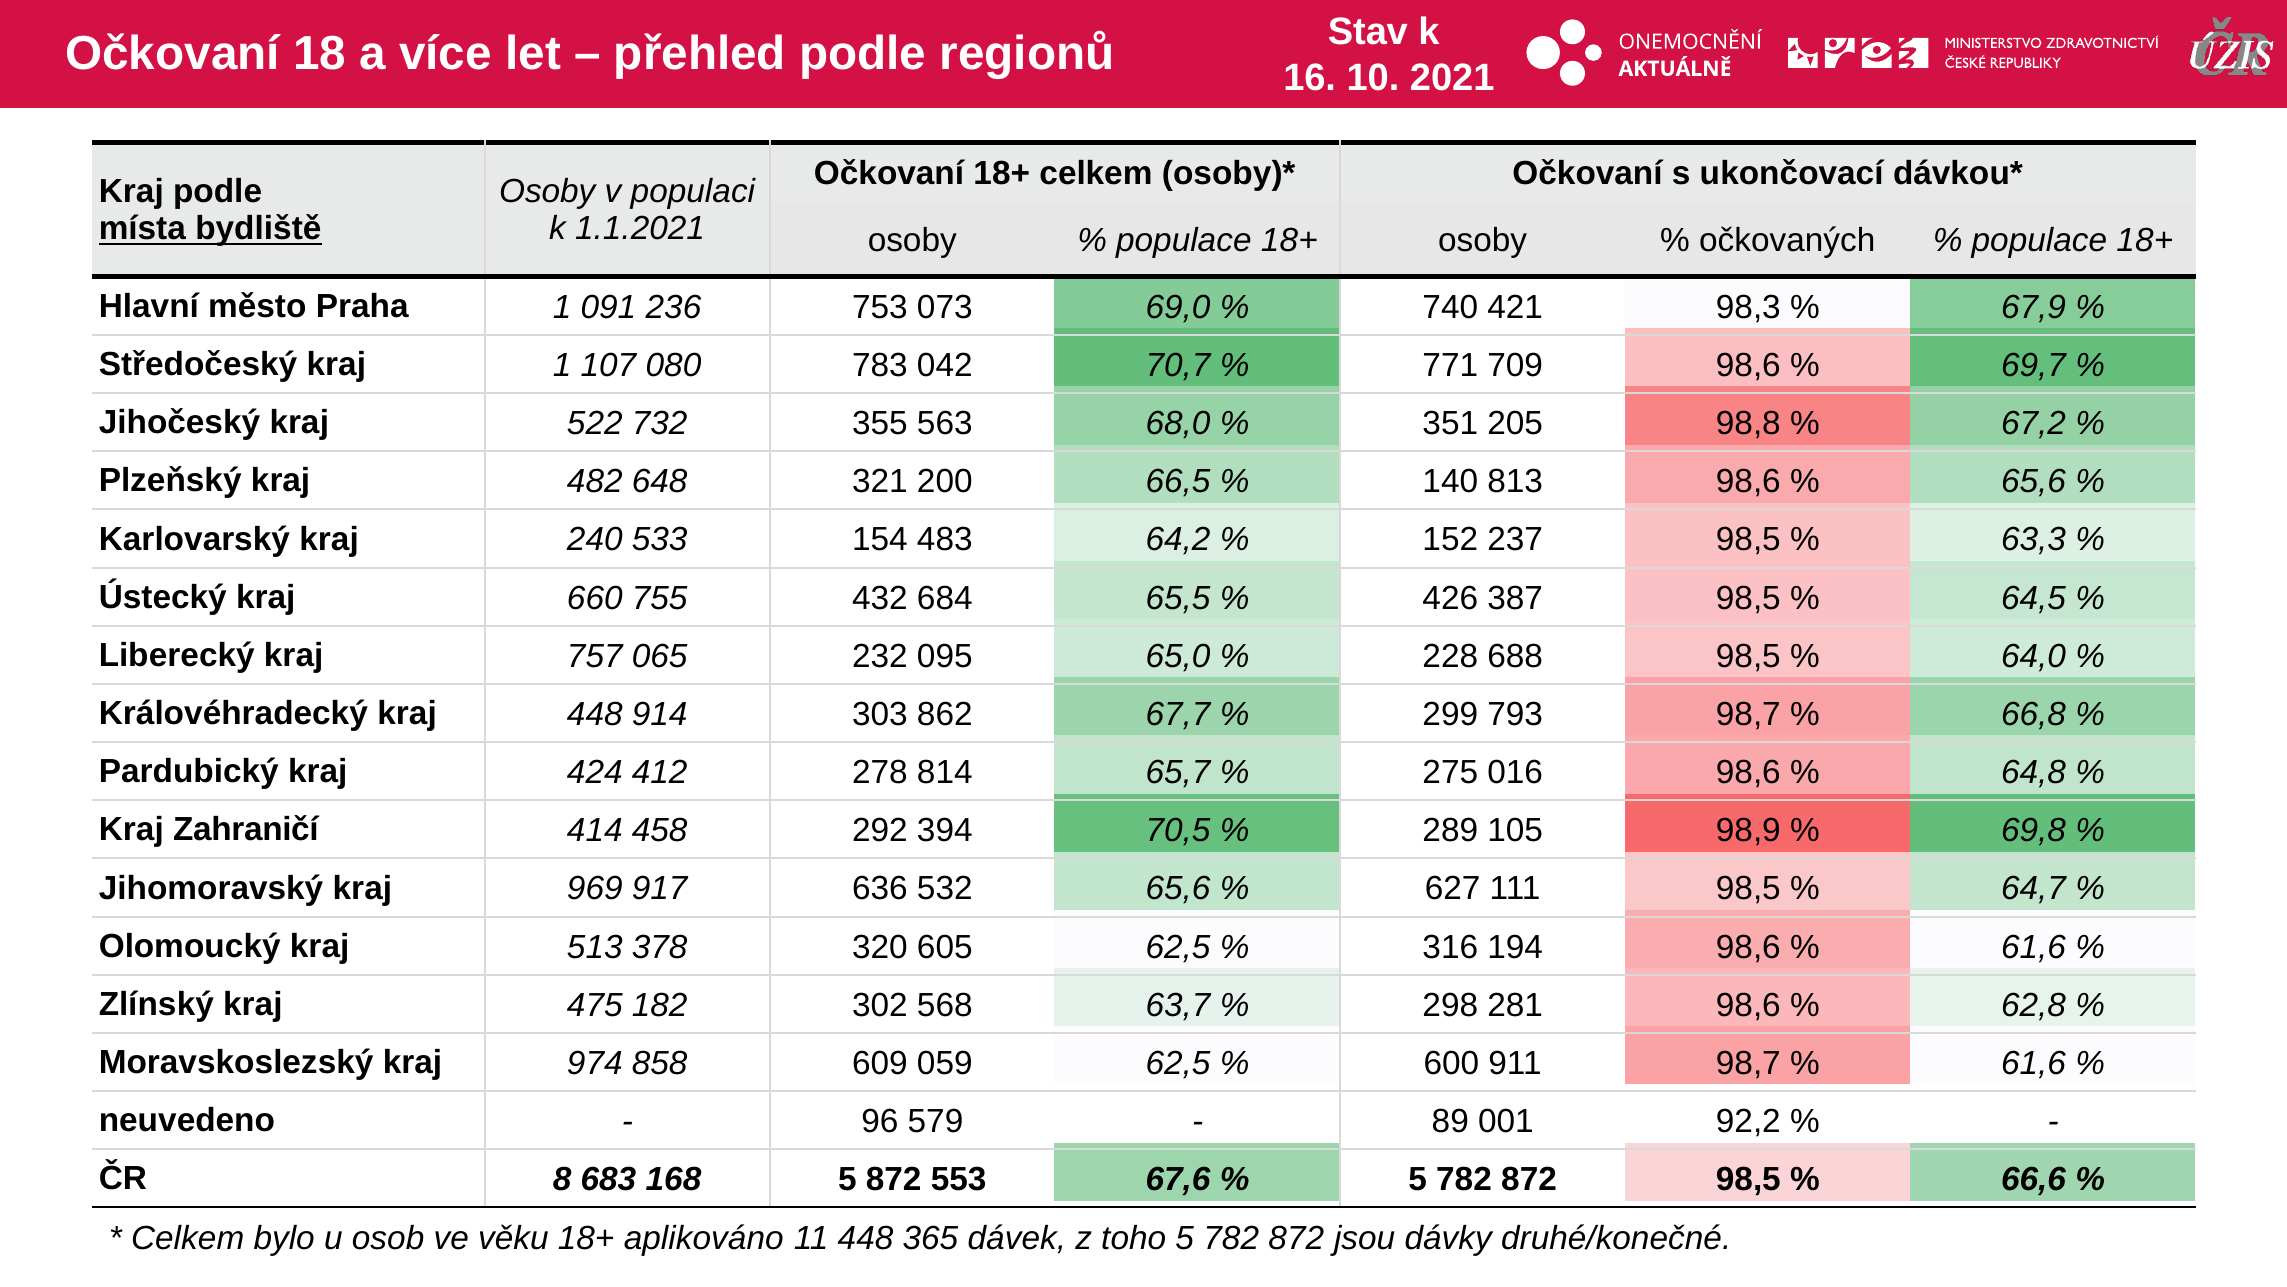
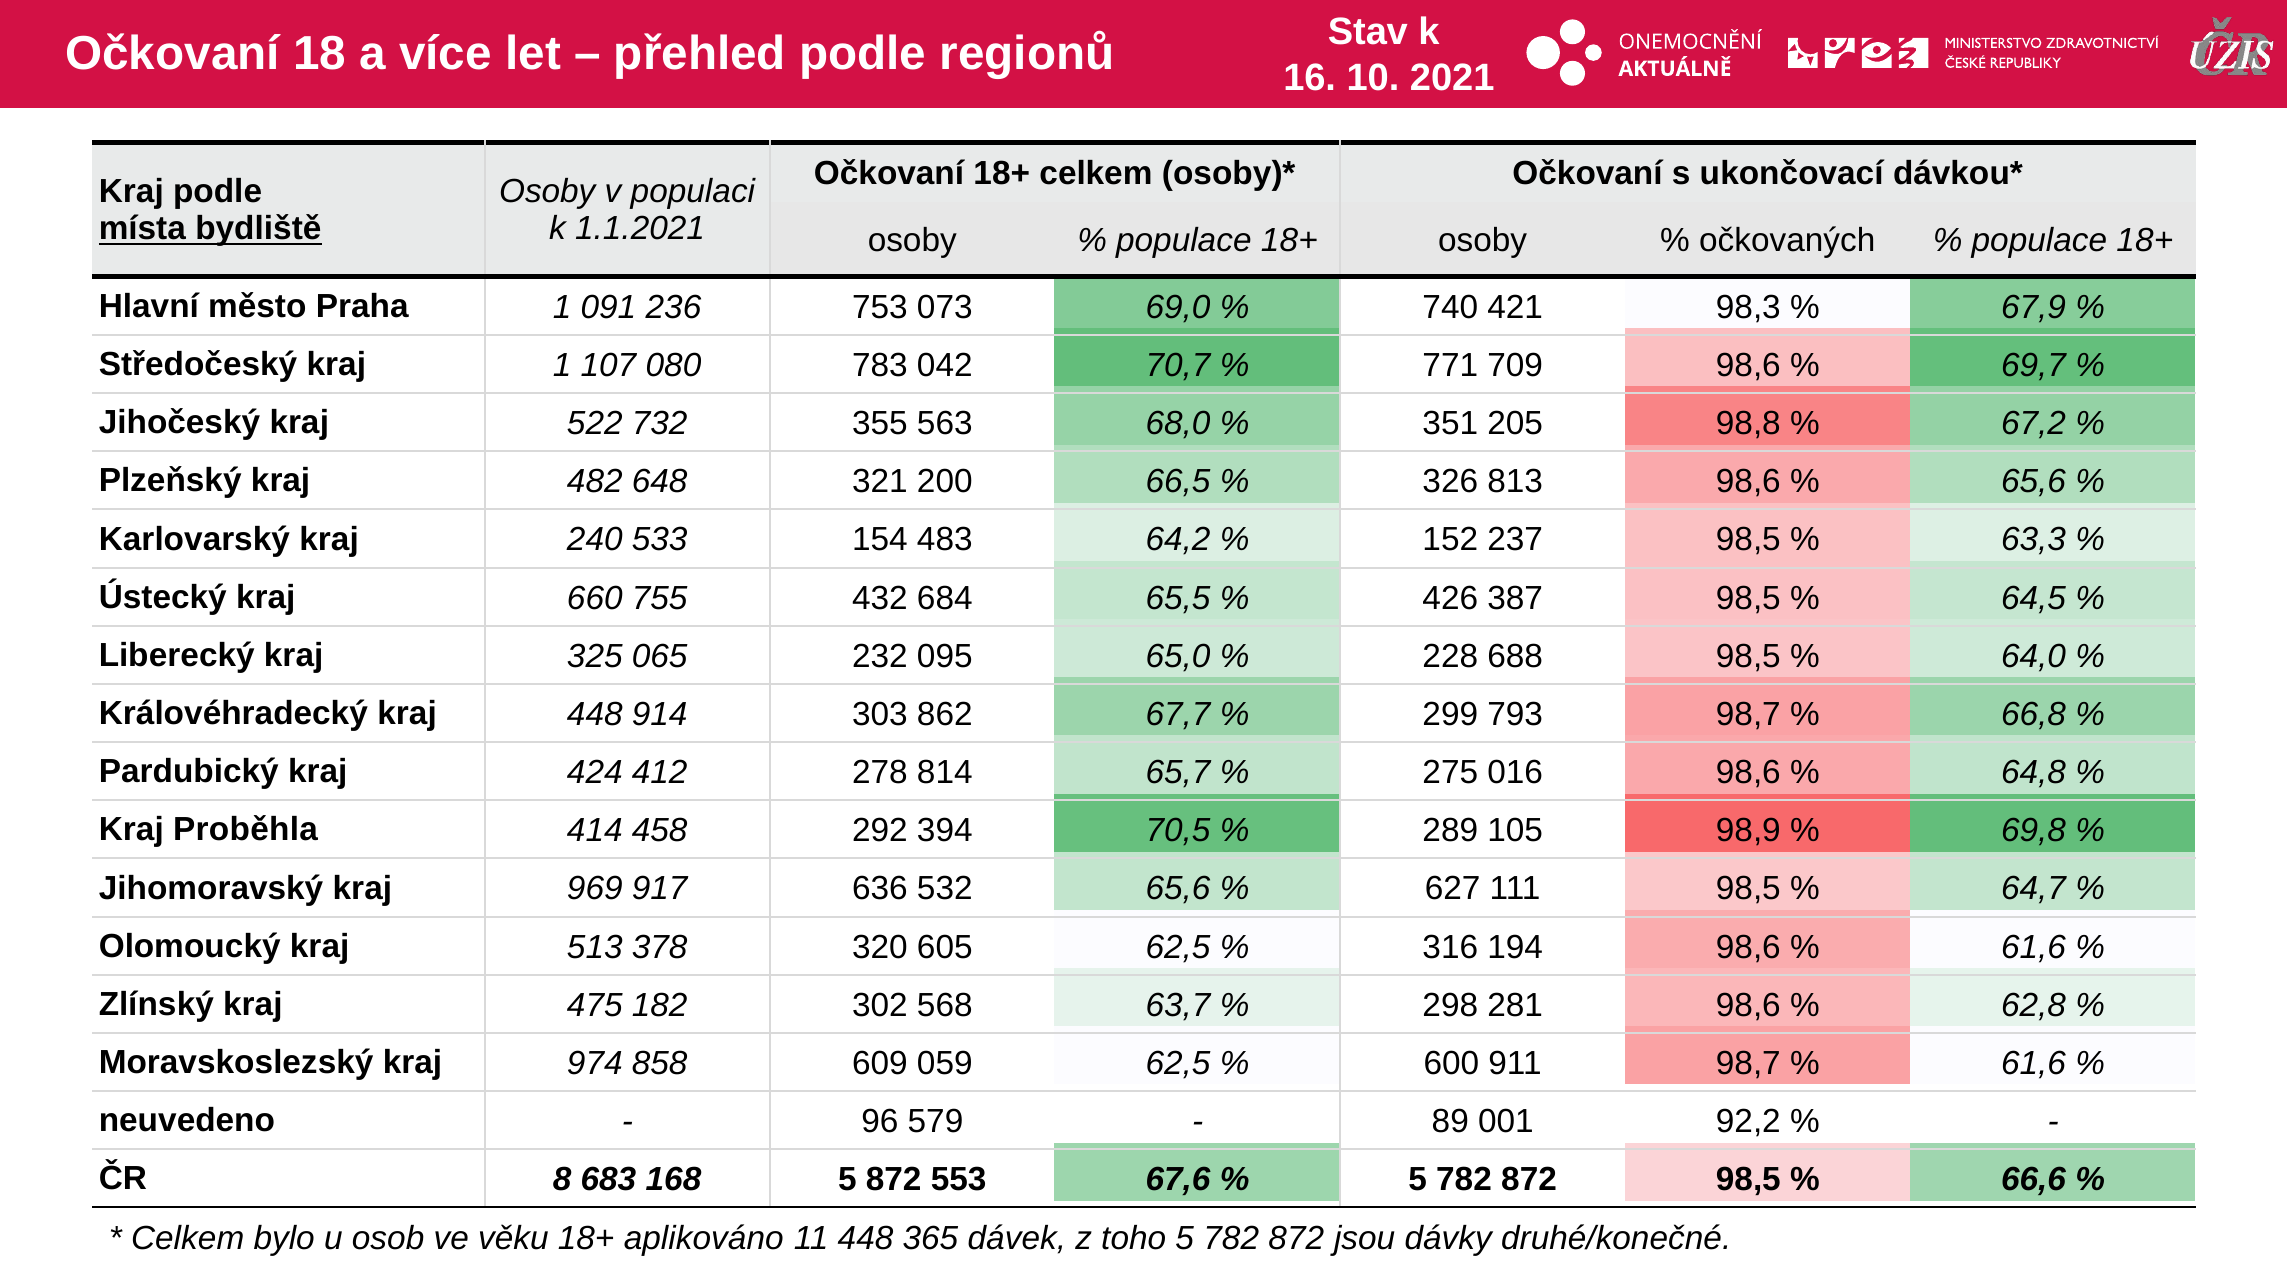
140: 140 -> 326
757: 757 -> 325
Zahraničí: Zahraničí -> Proběhla
